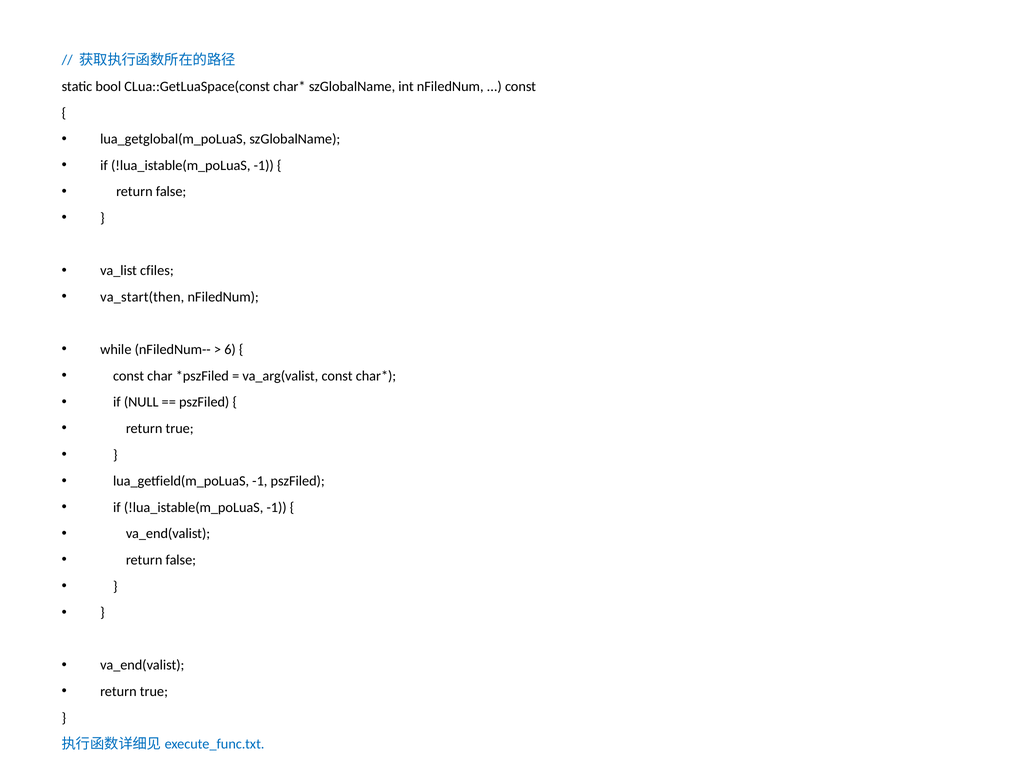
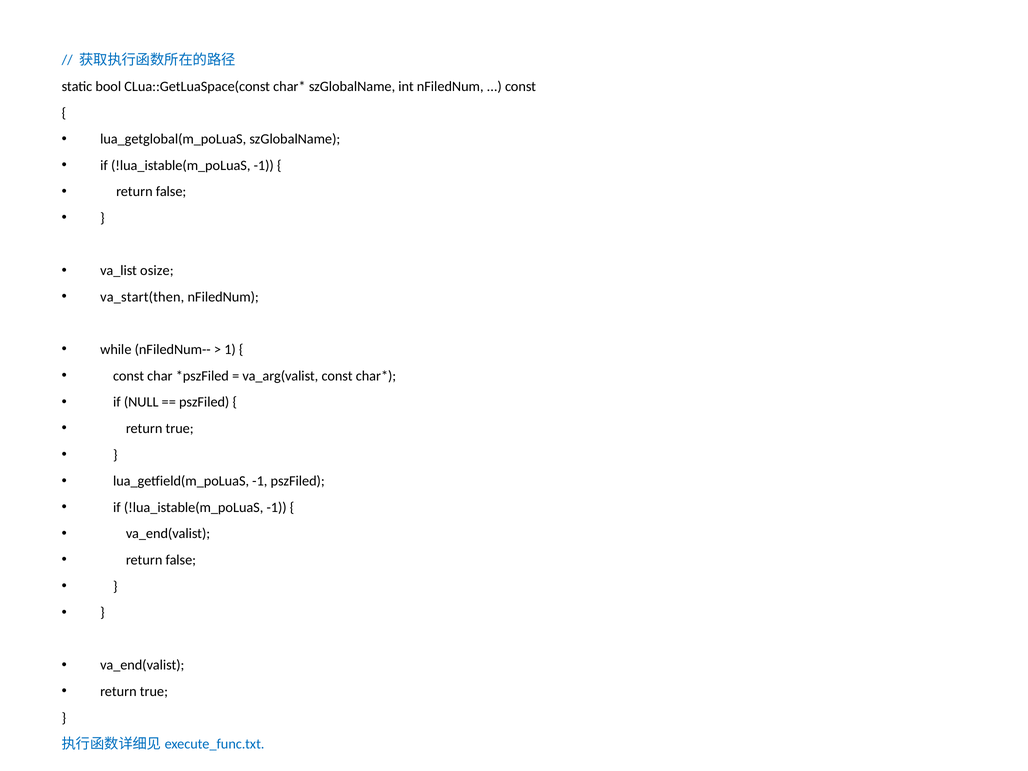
cfiles: cfiles -> osize
6: 6 -> 1
